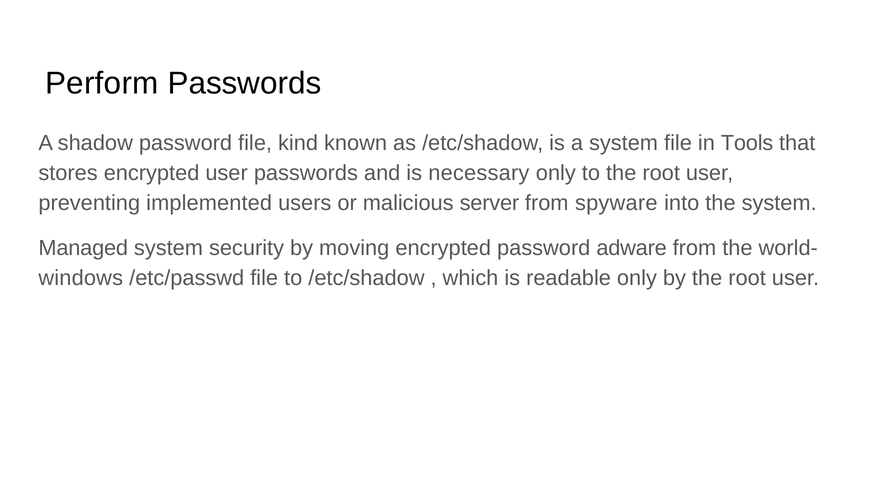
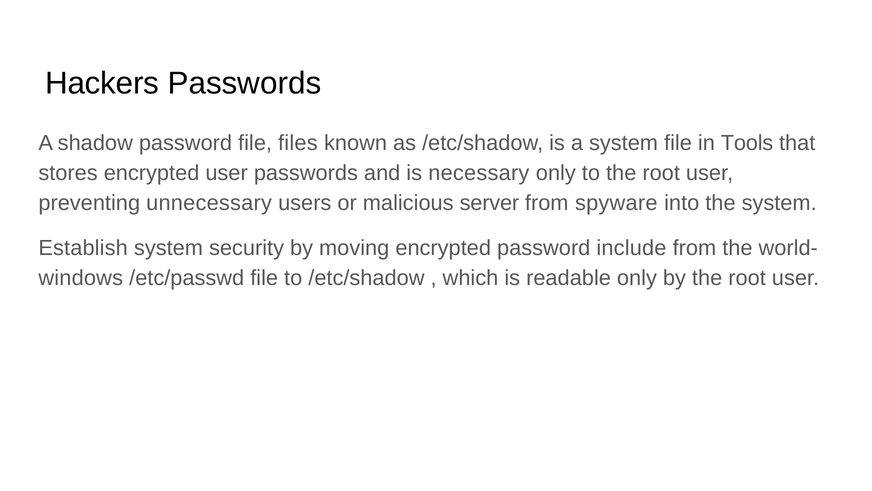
Perform: Perform -> Hackers
kind: kind -> files
implemented: implemented -> unnecessary
Managed: Managed -> Establish
adware: adware -> include
